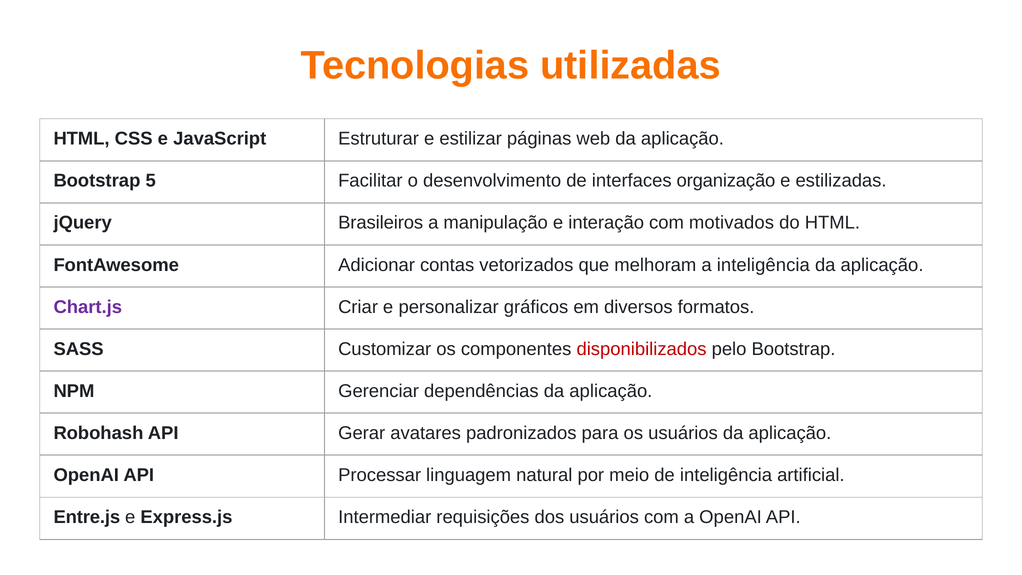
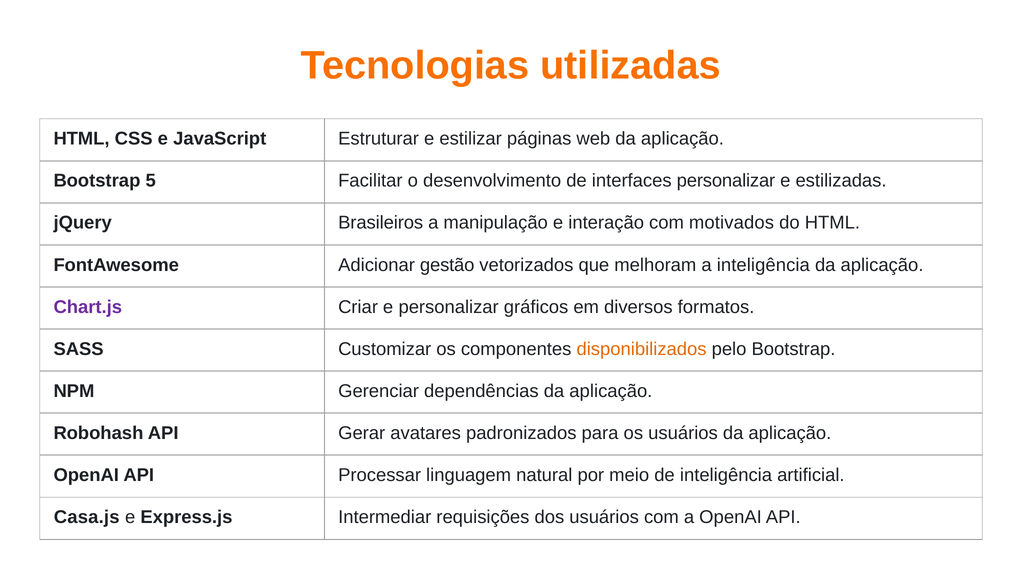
interfaces organização: organização -> personalizar
contas: contas -> gestão
disponibilizados colour: red -> orange
Entre.js: Entre.js -> Casa.js
